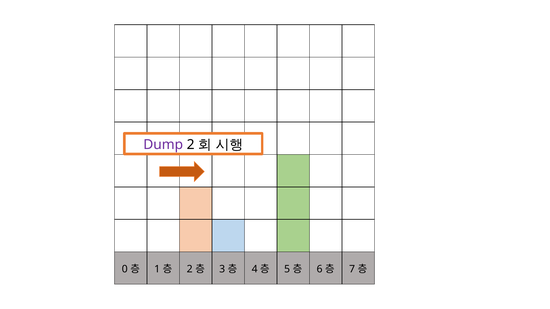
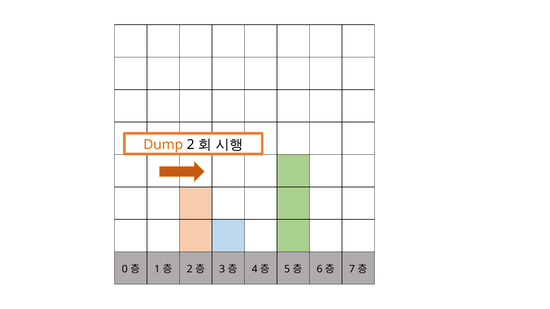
Dump colour: purple -> orange
